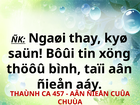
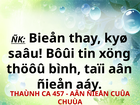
Ngaøi: Ngaøi -> Bieån
saün: saün -> saâu
